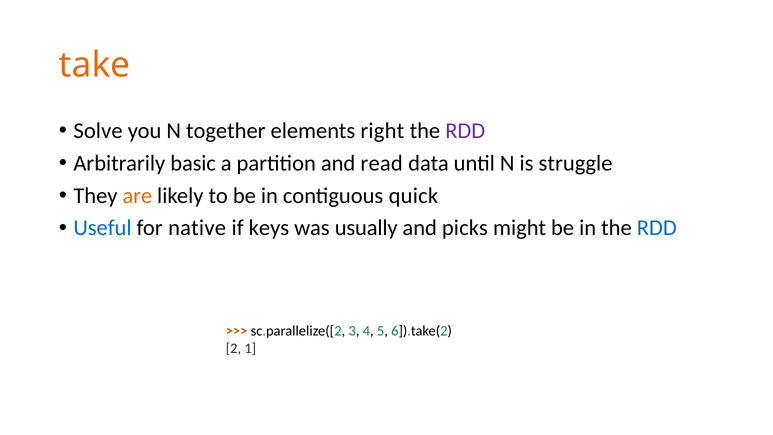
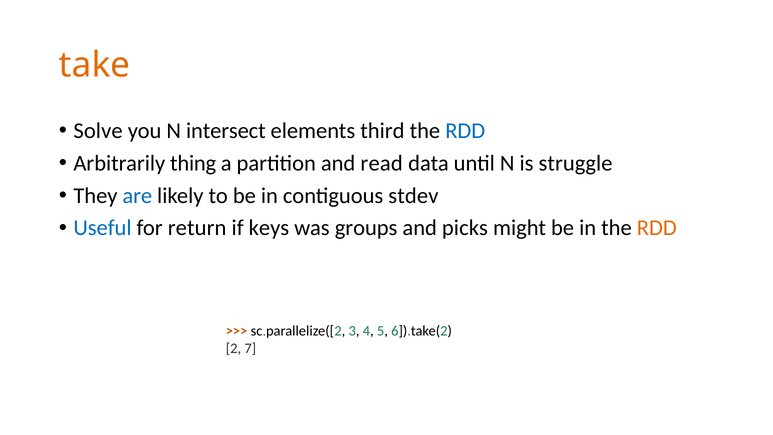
together: together -> intersect
right: right -> third
RDD at (465, 131) colour: purple -> blue
basic: basic -> thing
are colour: orange -> blue
quick: quick -> stdev
native: native -> return
usually: usually -> groups
RDD at (657, 228) colour: blue -> orange
1: 1 -> 7
